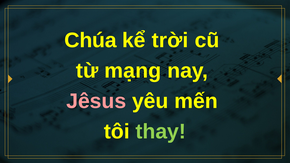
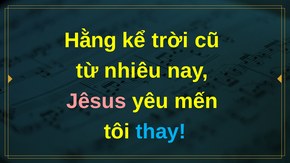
Chúa: Chúa -> Hằng
mạng: mạng -> nhiêu
thay colour: light green -> light blue
